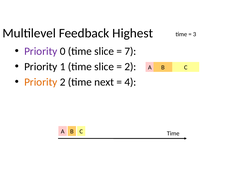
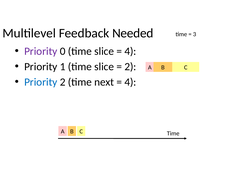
Highest: Highest -> Needed
7 at (130, 51): 7 -> 4
Priority at (41, 82) colour: orange -> blue
